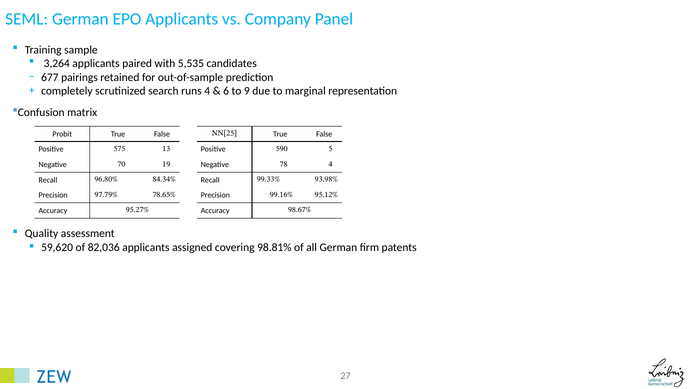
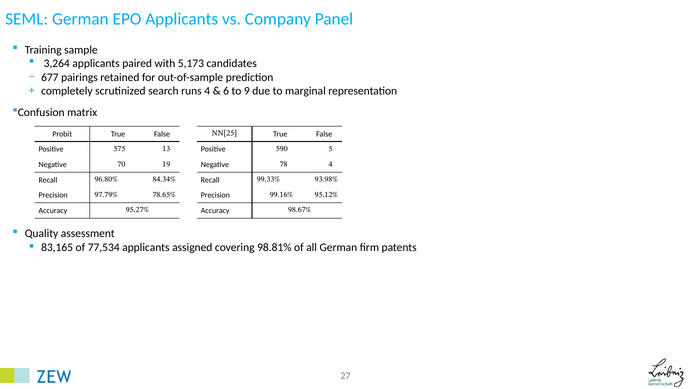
5,535: 5,535 -> 5,173
59,620: 59,620 -> 83,165
82,036: 82,036 -> 77,534
